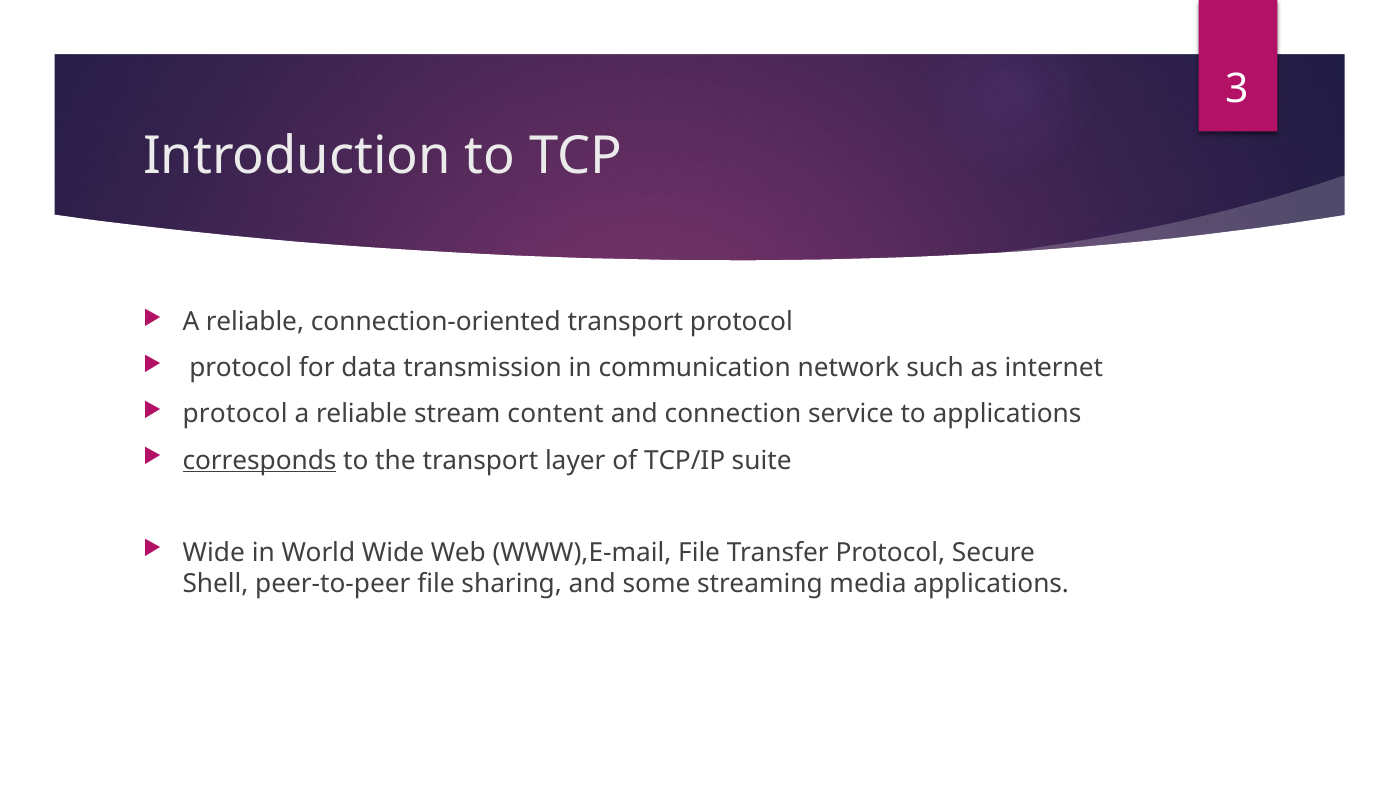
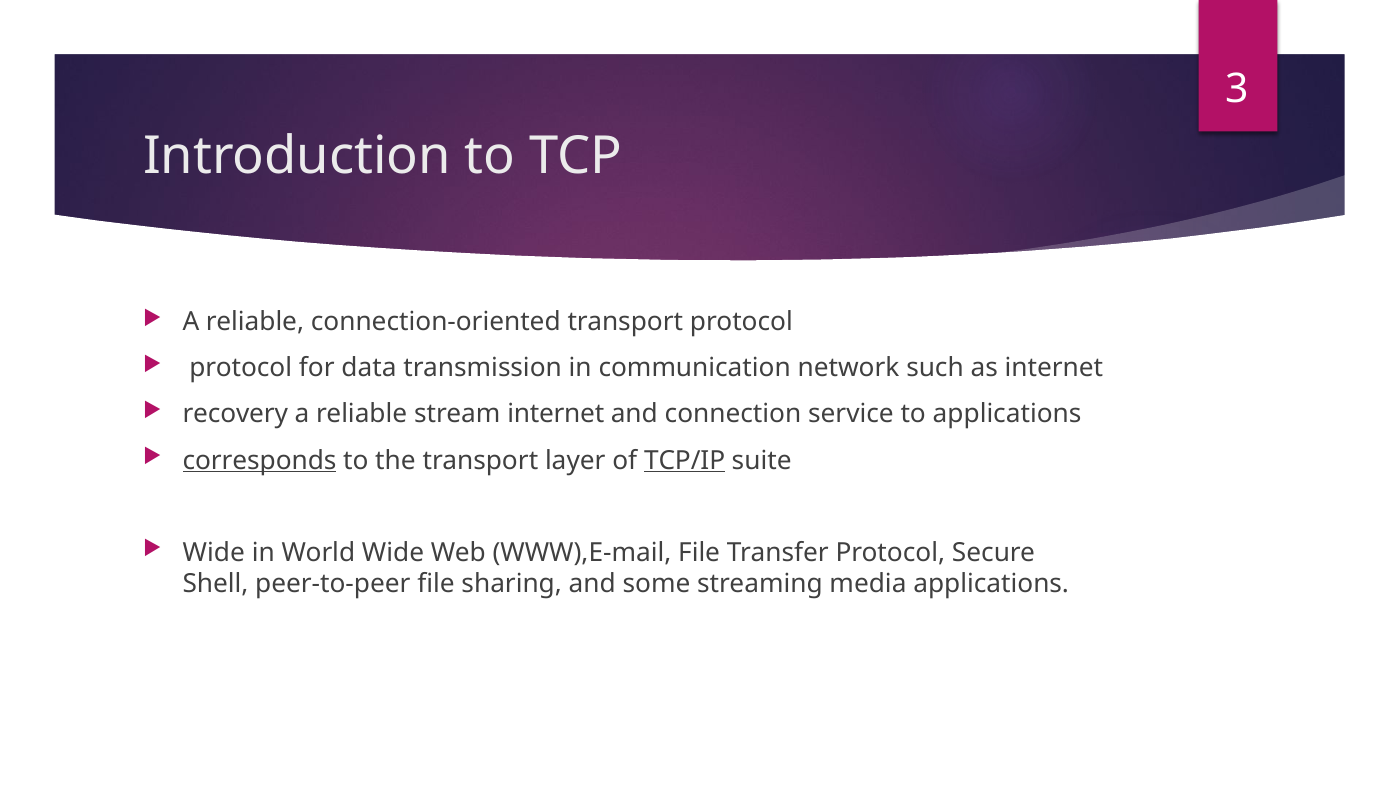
protocol at (235, 414): protocol -> recovery
stream content: content -> internet
TCP/IP underline: none -> present
